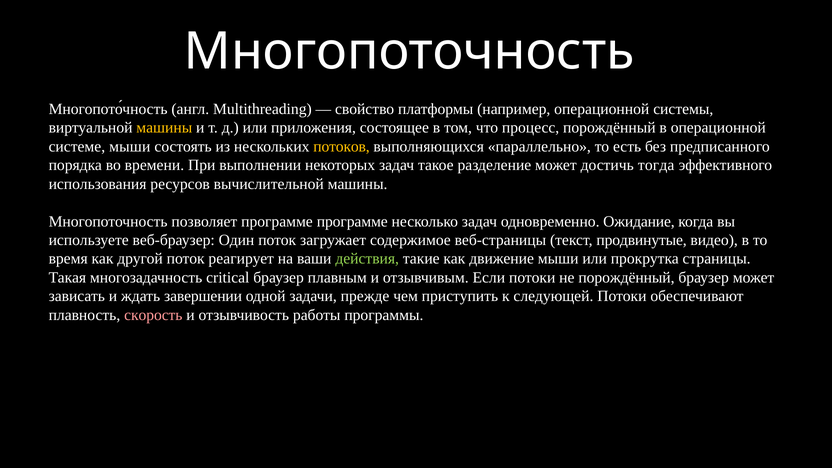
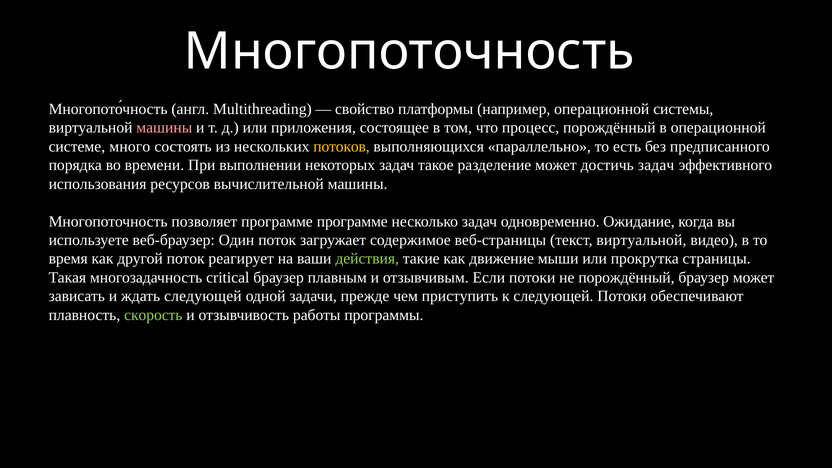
машины at (164, 128) colour: yellow -> pink
системе мыши: мыши -> много
достичь тогда: тогда -> задач
текст продвинутые: продвинутые -> виртуальной
ждать завершении: завершении -> следующей
скорость colour: pink -> light green
